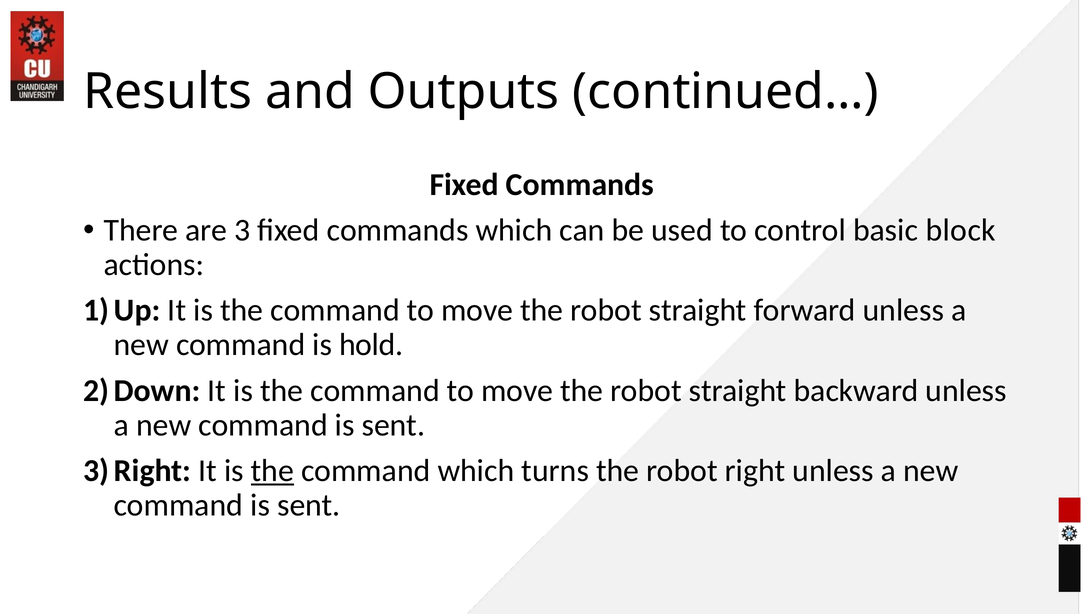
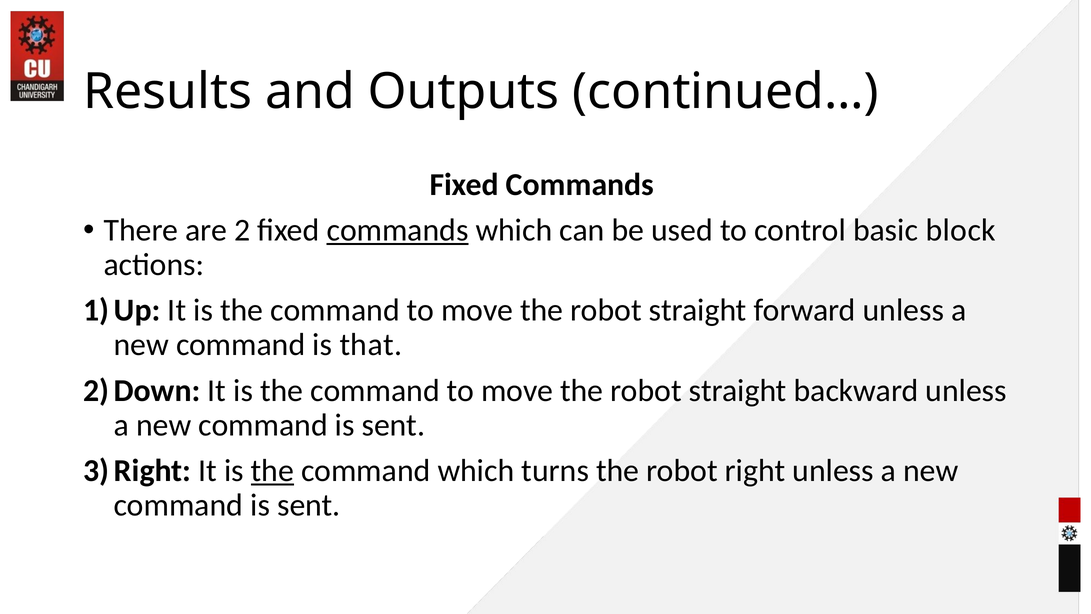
3: 3 -> 2
commands at (398, 230) underline: none -> present
hold: hold -> that
